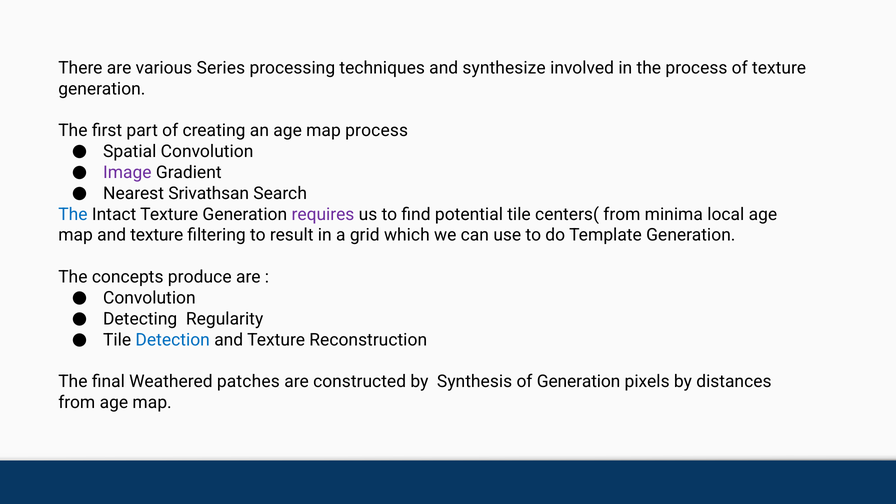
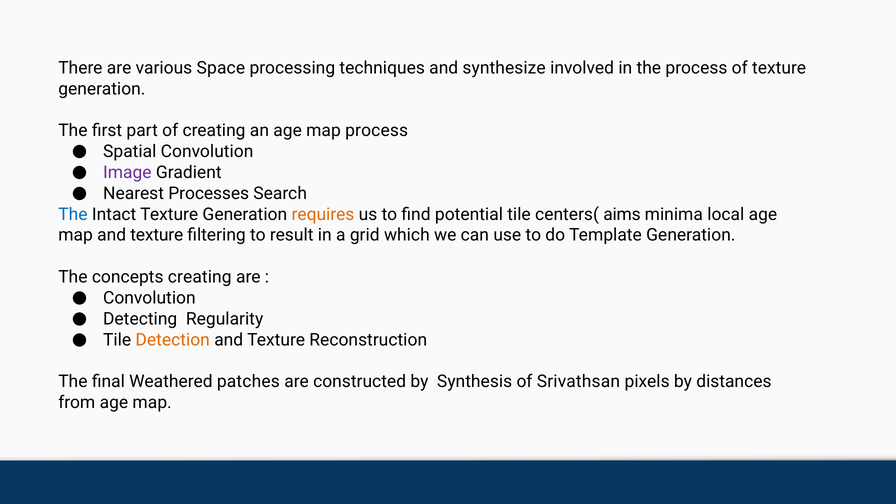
Series: Series -> Space
Srivathsan: Srivathsan -> Processes
requires colour: purple -> orange
centers( from: from -> aims
concepts produce: produce -> creating
Detection colour: blue -> orange
of Generation: Generation -> Srivathsan
